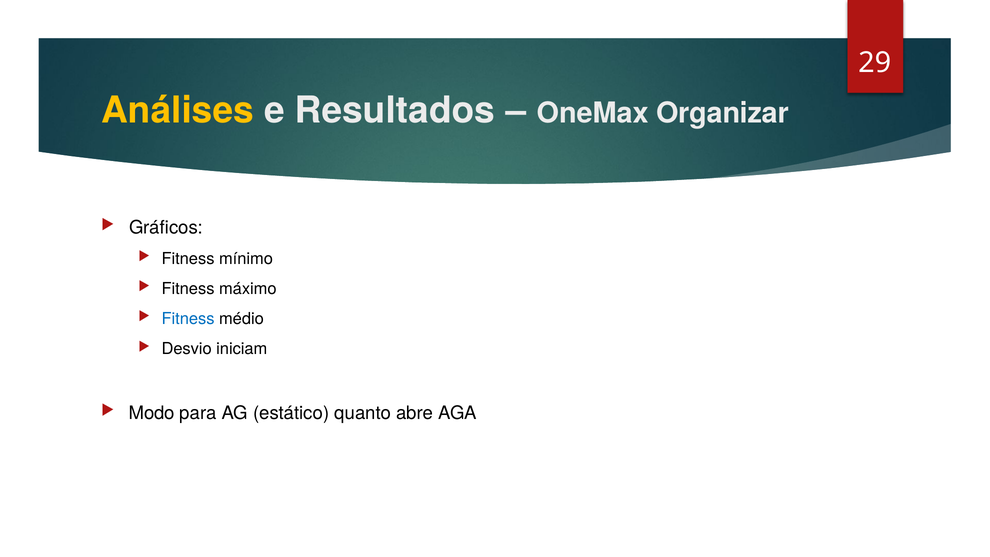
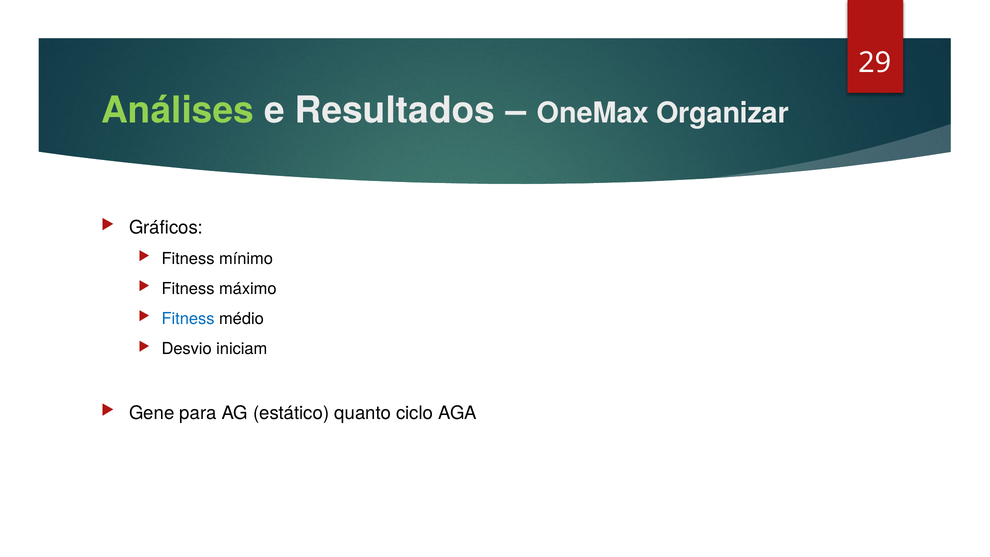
Análises colour: yellow -> light green
Modo: Modo -> Gene
abre: abre -> ciclo
